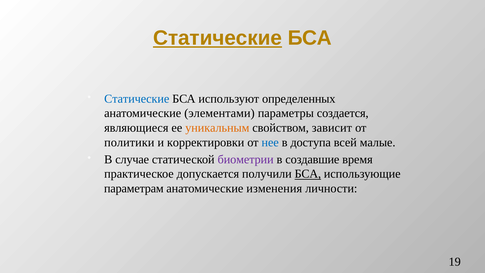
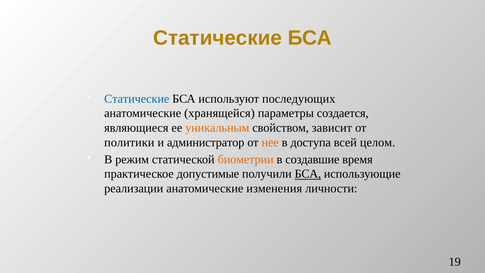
Статические at (218, 38) underline: present -> none
определенных: определенных -> последующих
элементами: элементами -> хранящейся
корректировки: корректировки -> администратор
нее colour: blue -> orange
малые: малые -> целом
случае: случае -> режим
биометрии colour: purple -> orange
допускается: допускается -> допустимые
параметрам: параметрам -> реализации
